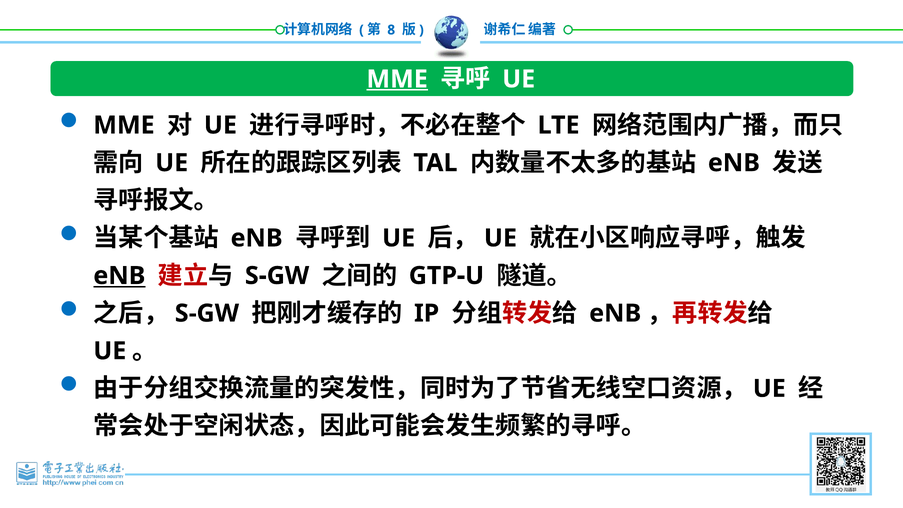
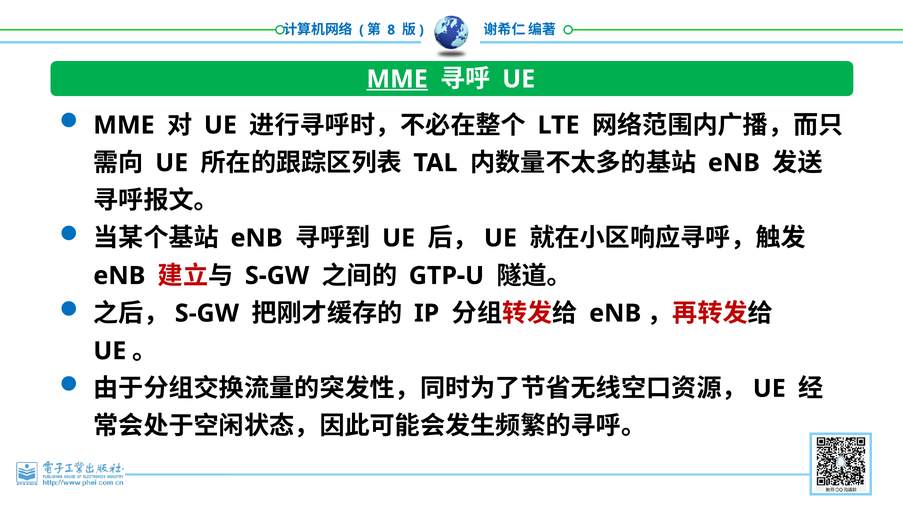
eNB at (119, 276) underline: present -> none
